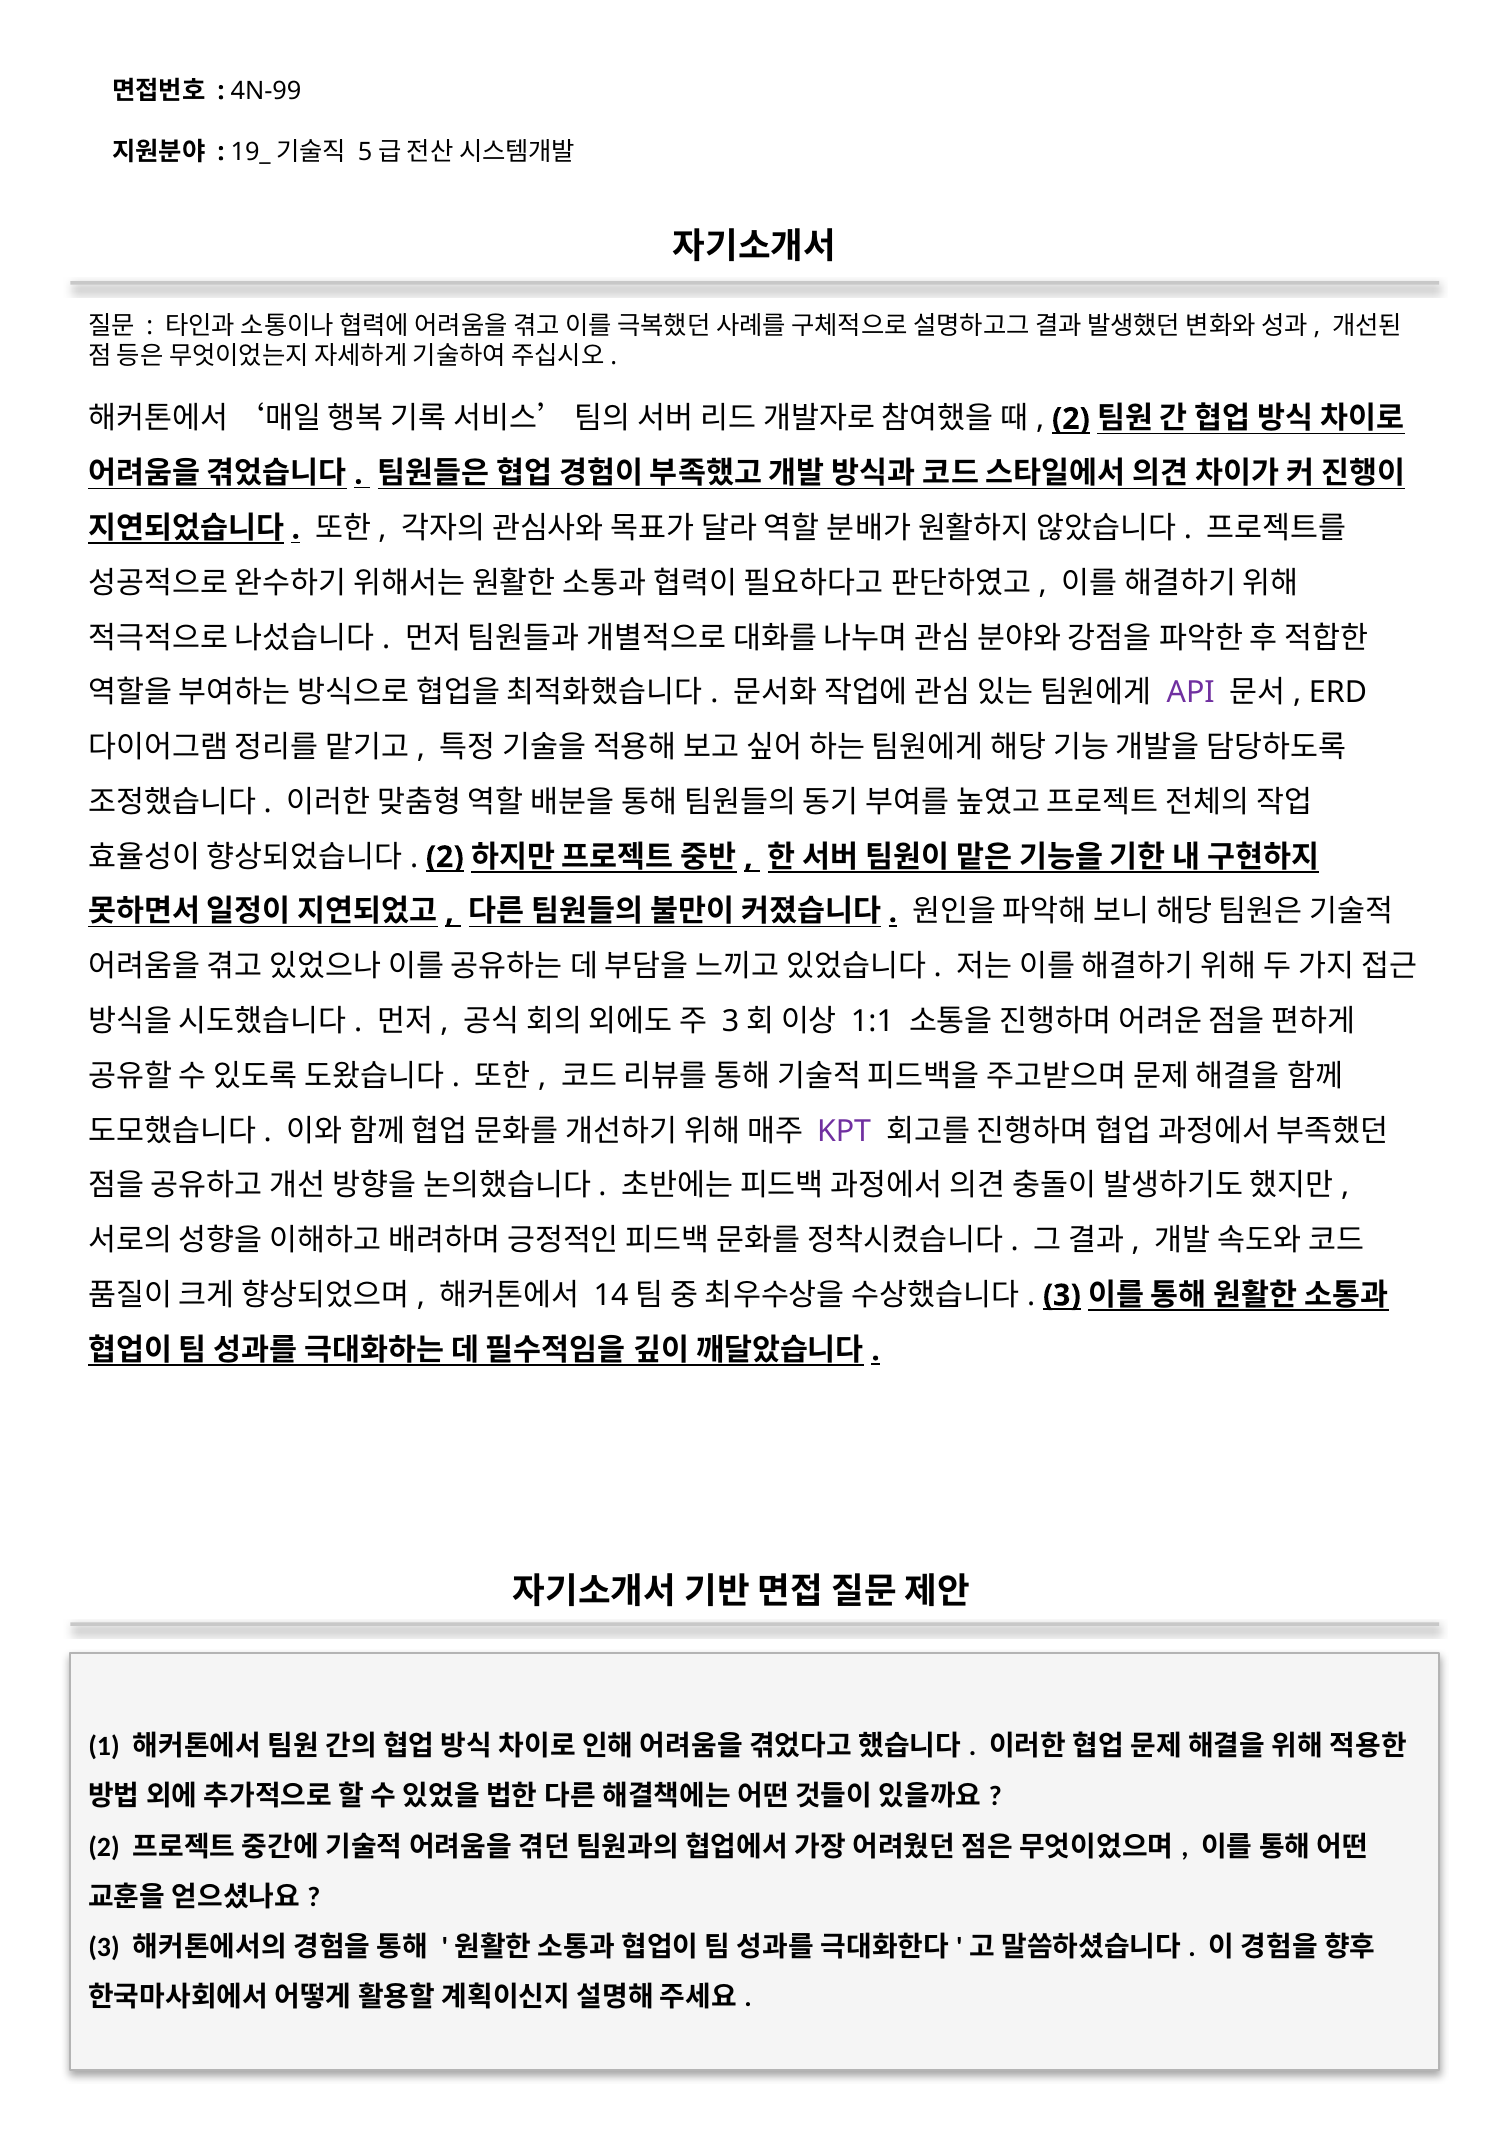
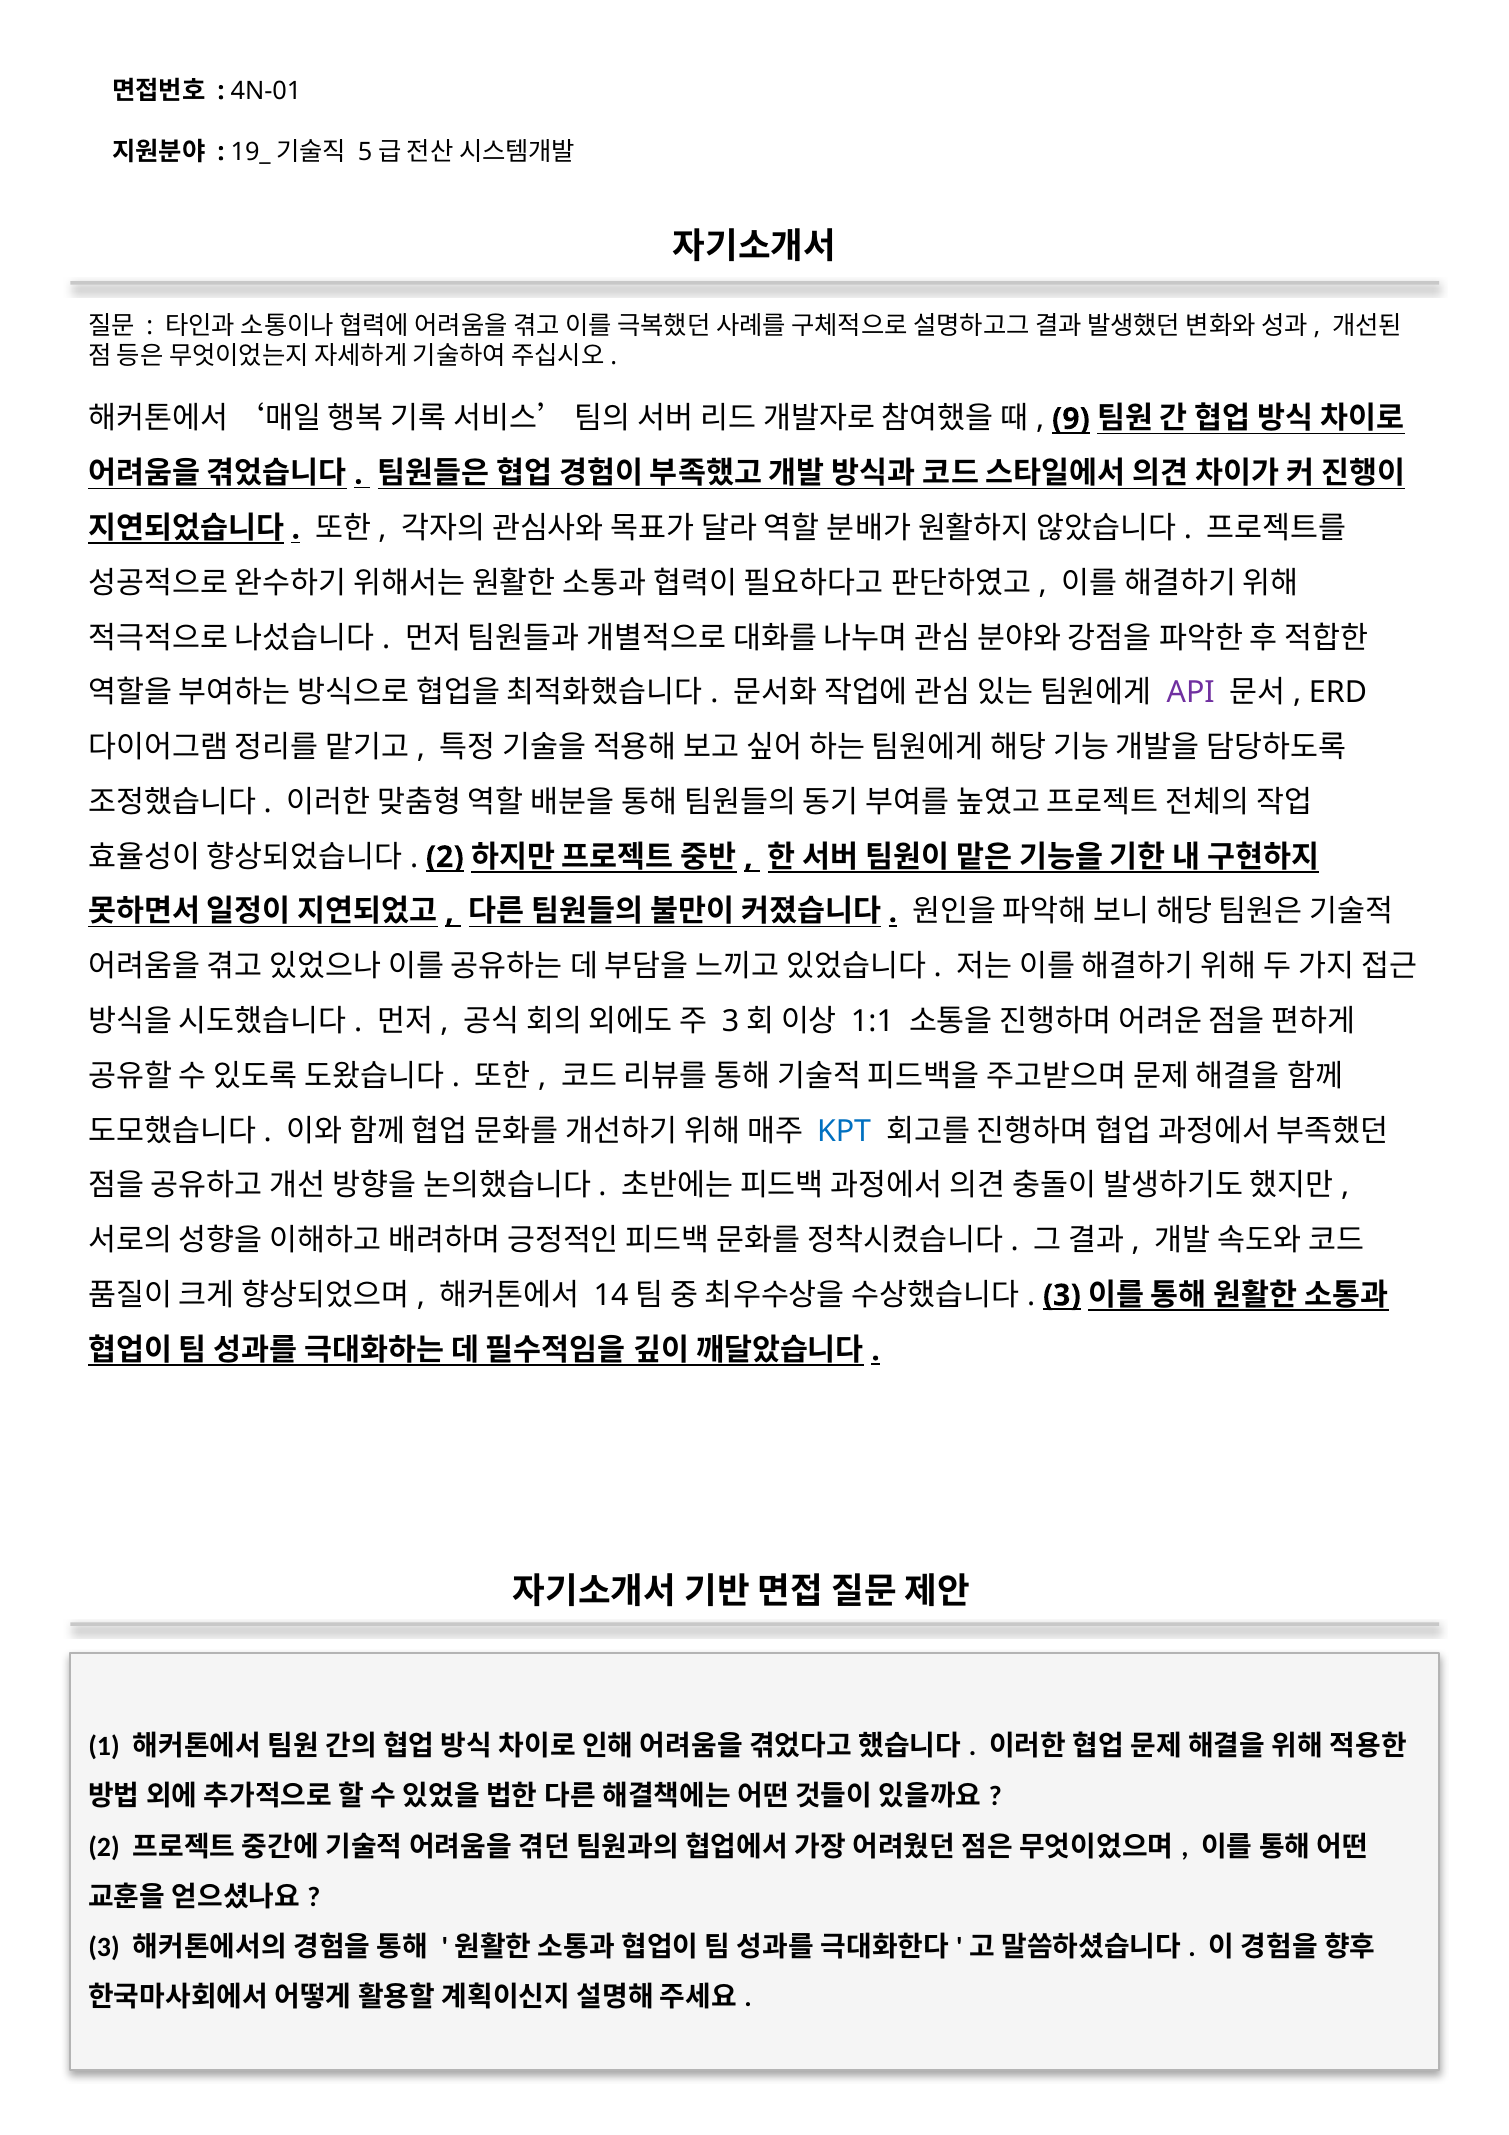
4N-99: 4N-99 -> 4N-01
2 at (1071, 419): 2 -> 9
KPT colour: purple -> blue
